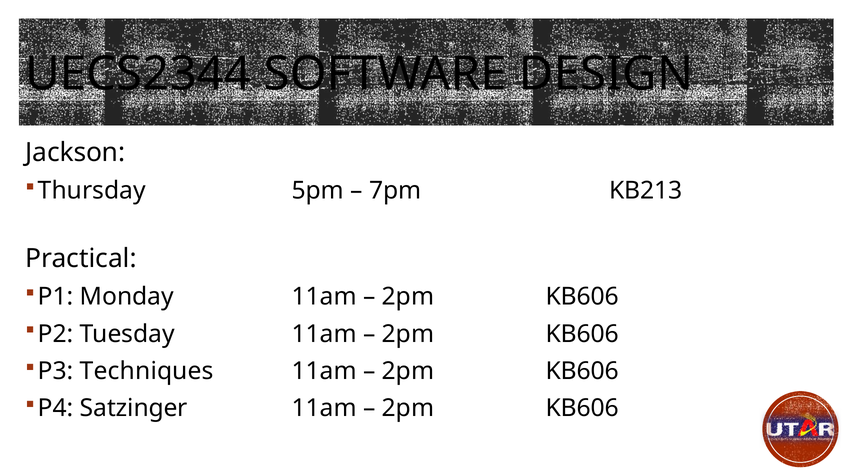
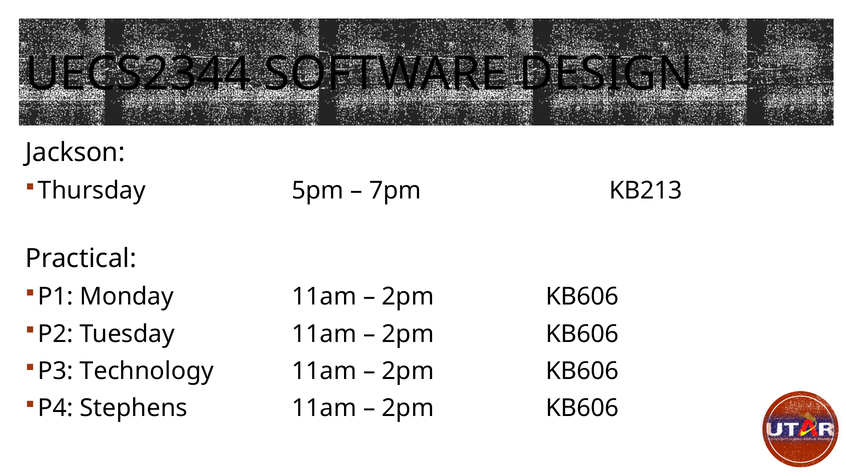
Techniques: Techniques -> Technology
Satzinger: Satzinger -> Stephens
